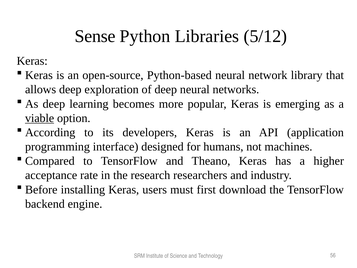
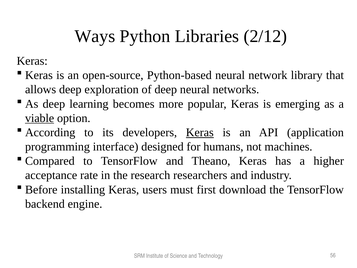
Sense: Sense -> Ways
5/12: 5/12 -> 2/12
Keras at (200, 132) underline: none -> present
